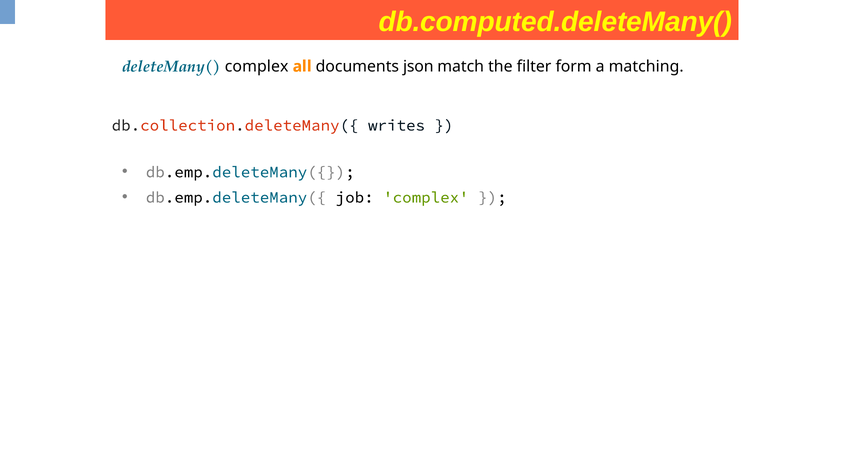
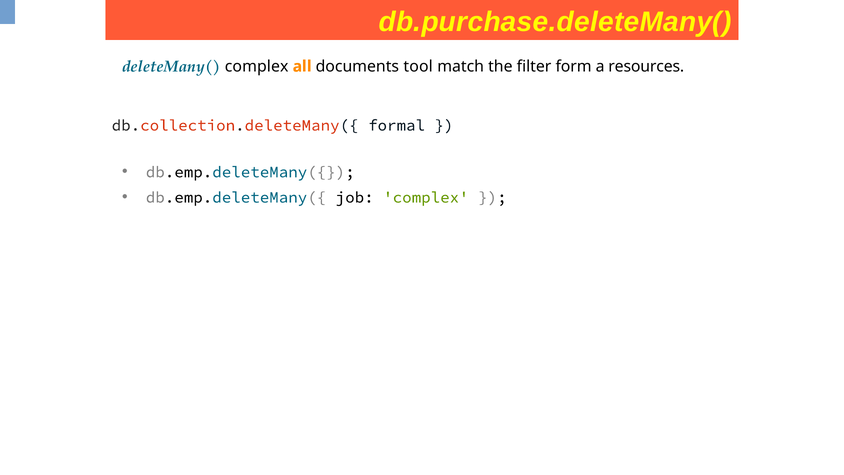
db.computed.deleteMany(: db.computed.deleteMany( -> db.purchase.deleteMany(
json: json -> tool
matching: matching -> resources
writes: writes -> formal
